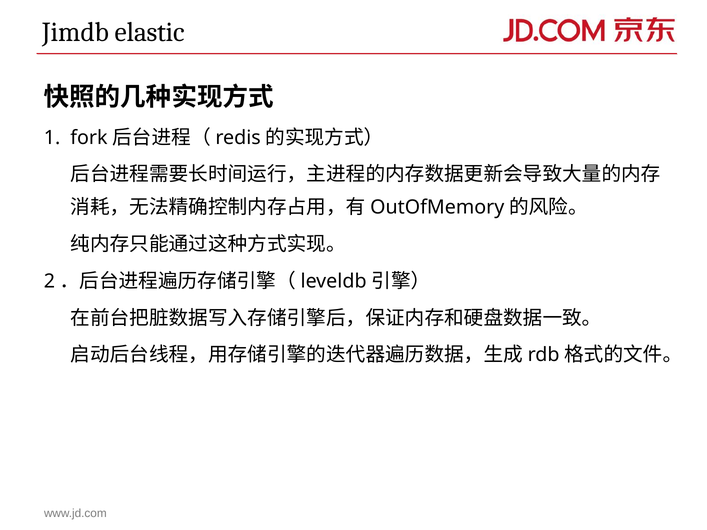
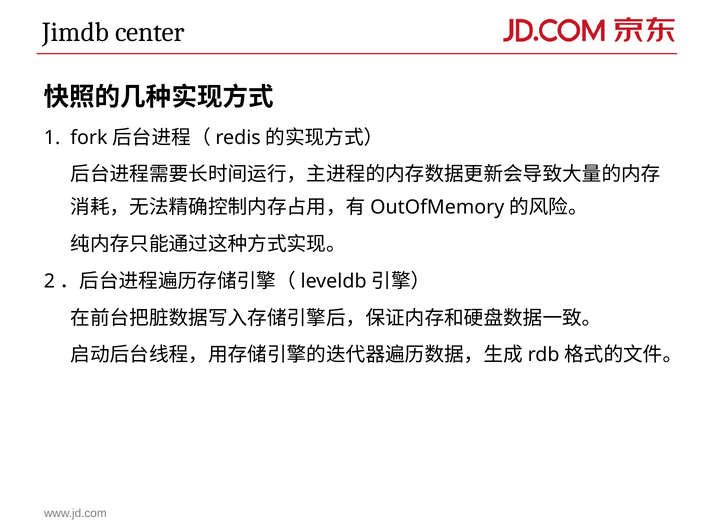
elastic: elastic -> center
